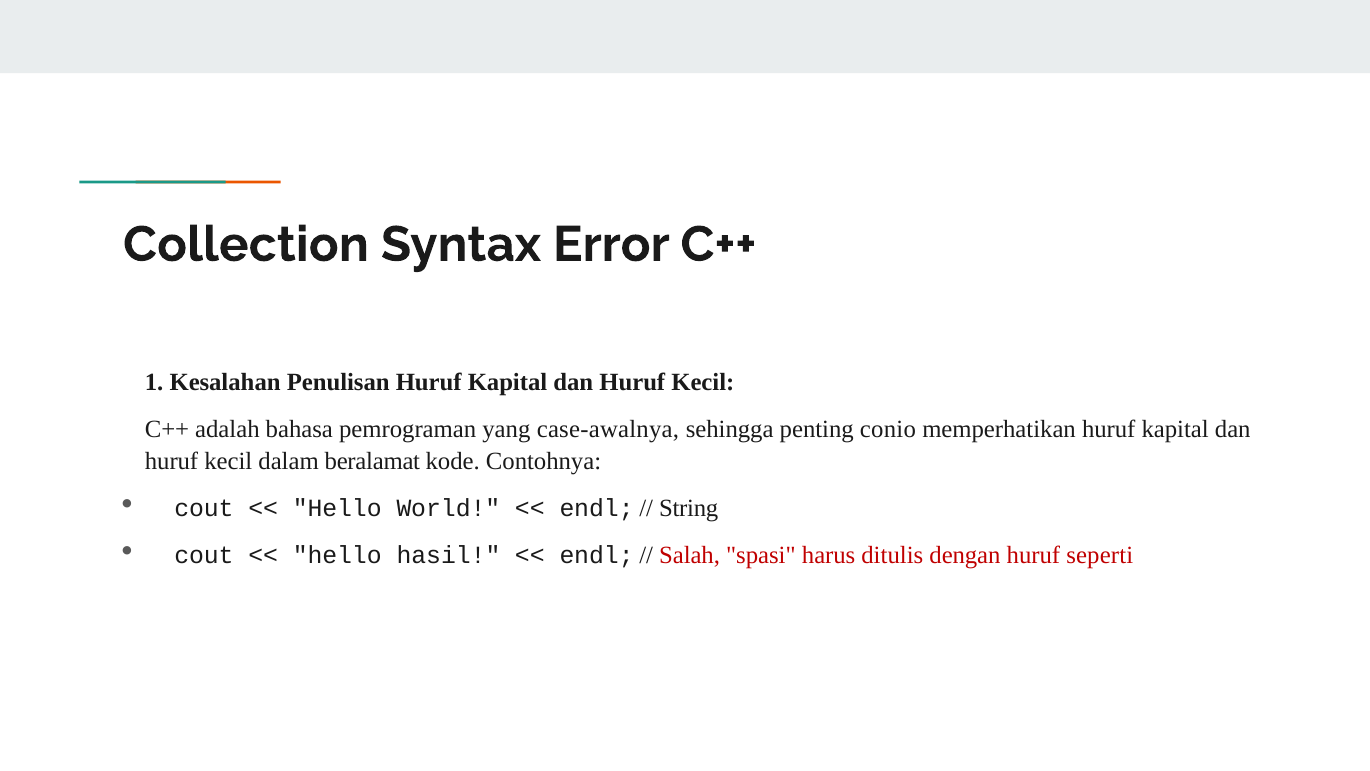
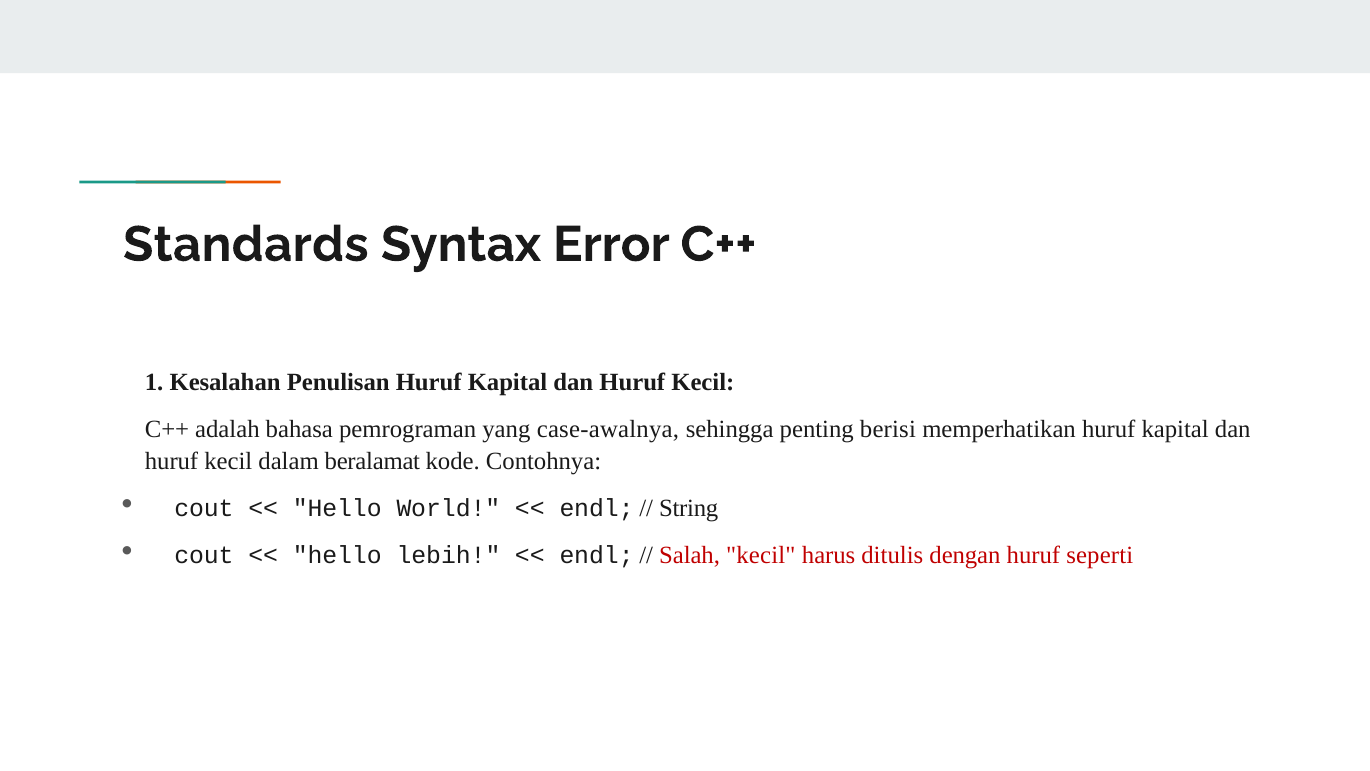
Collection: Collection -> Standards
conio: conio -> berisi
hasil: hasil -> lebih
Salah spasi: spasi -> kecil
